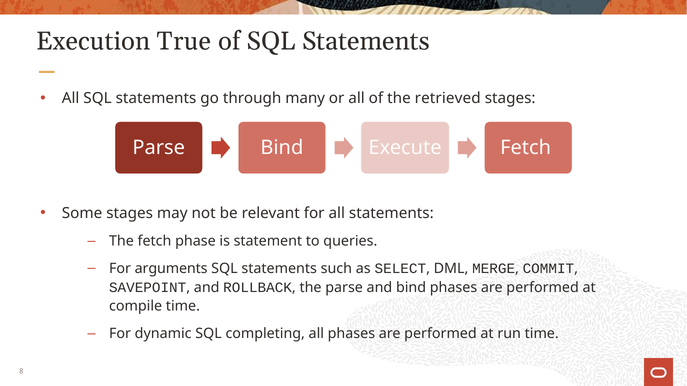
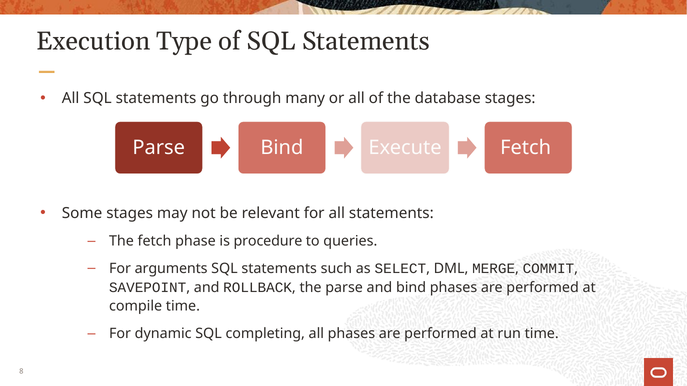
True: True -> Type
retrieved: retrieved -> database
statement: statement -> procedure
